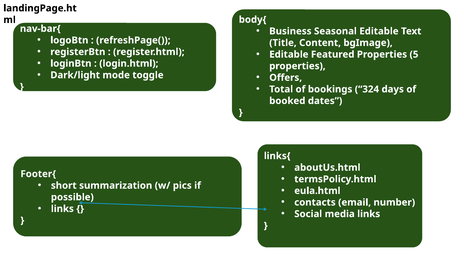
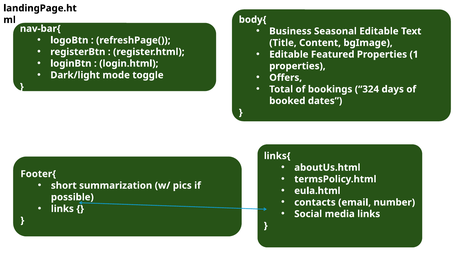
5: 5 -> 1
